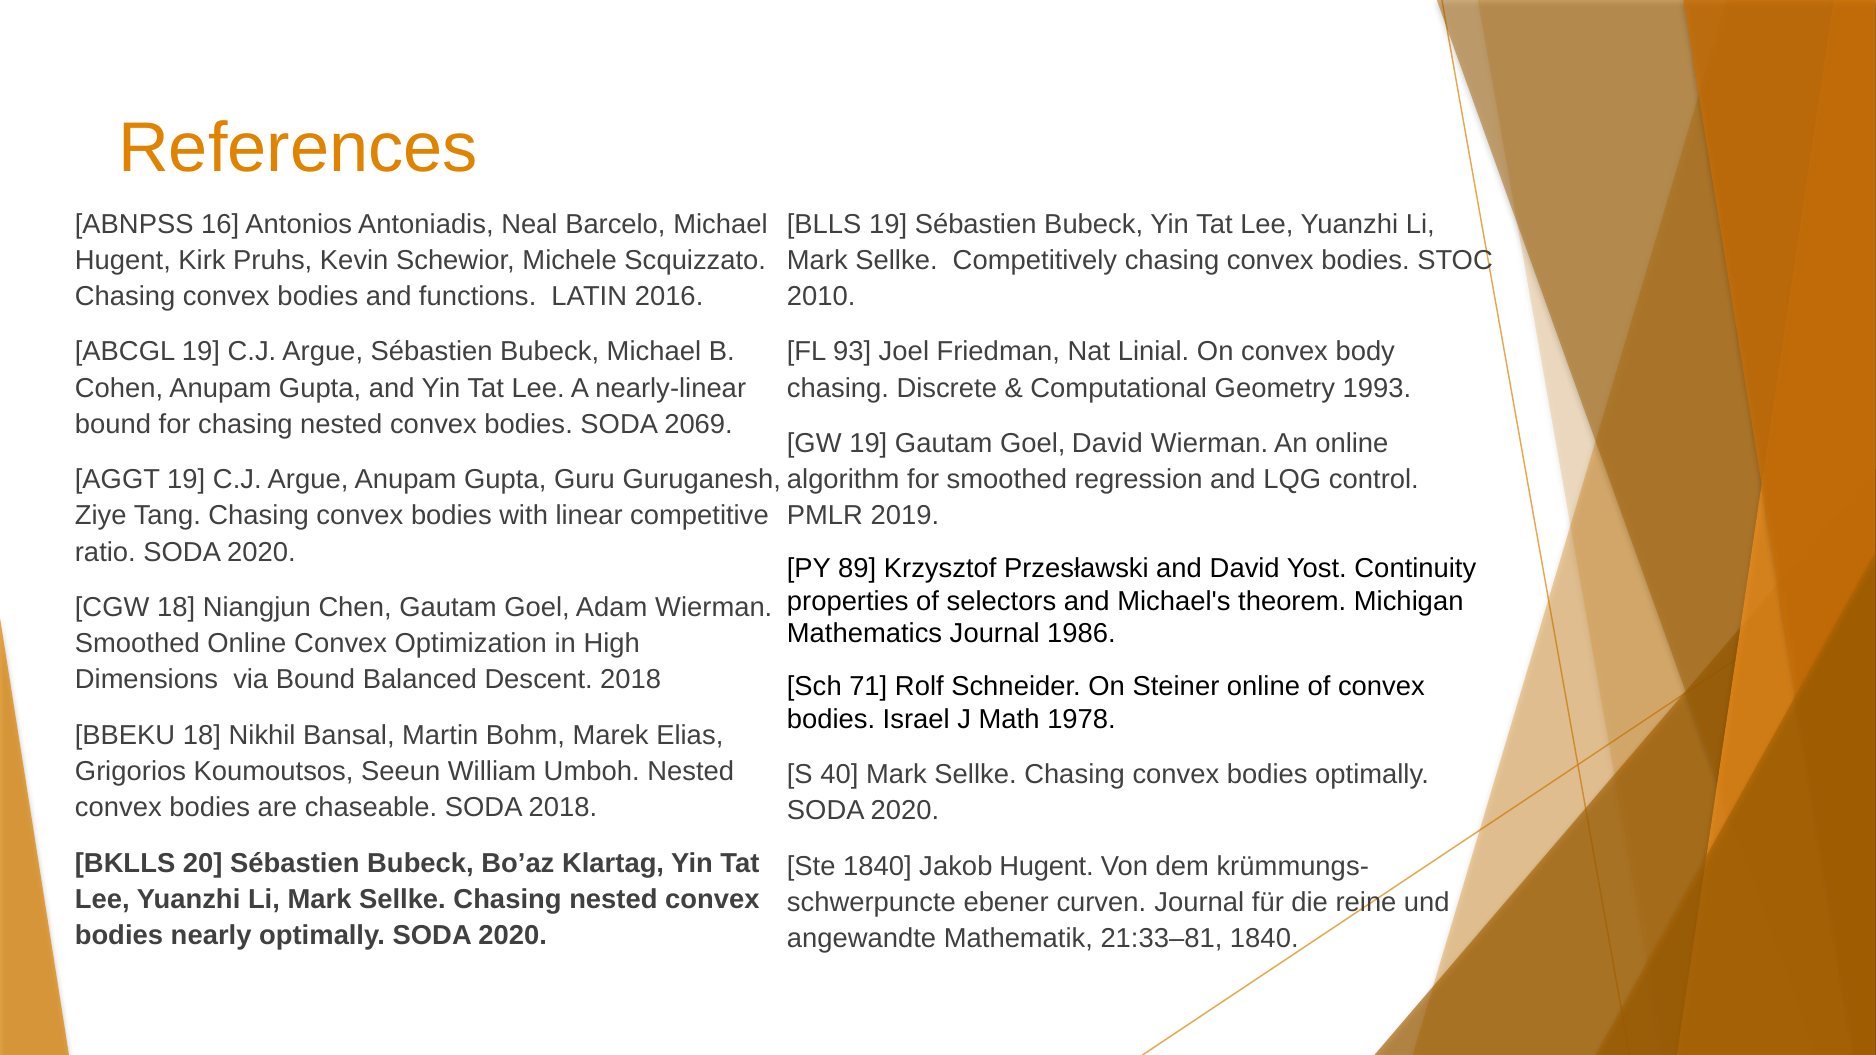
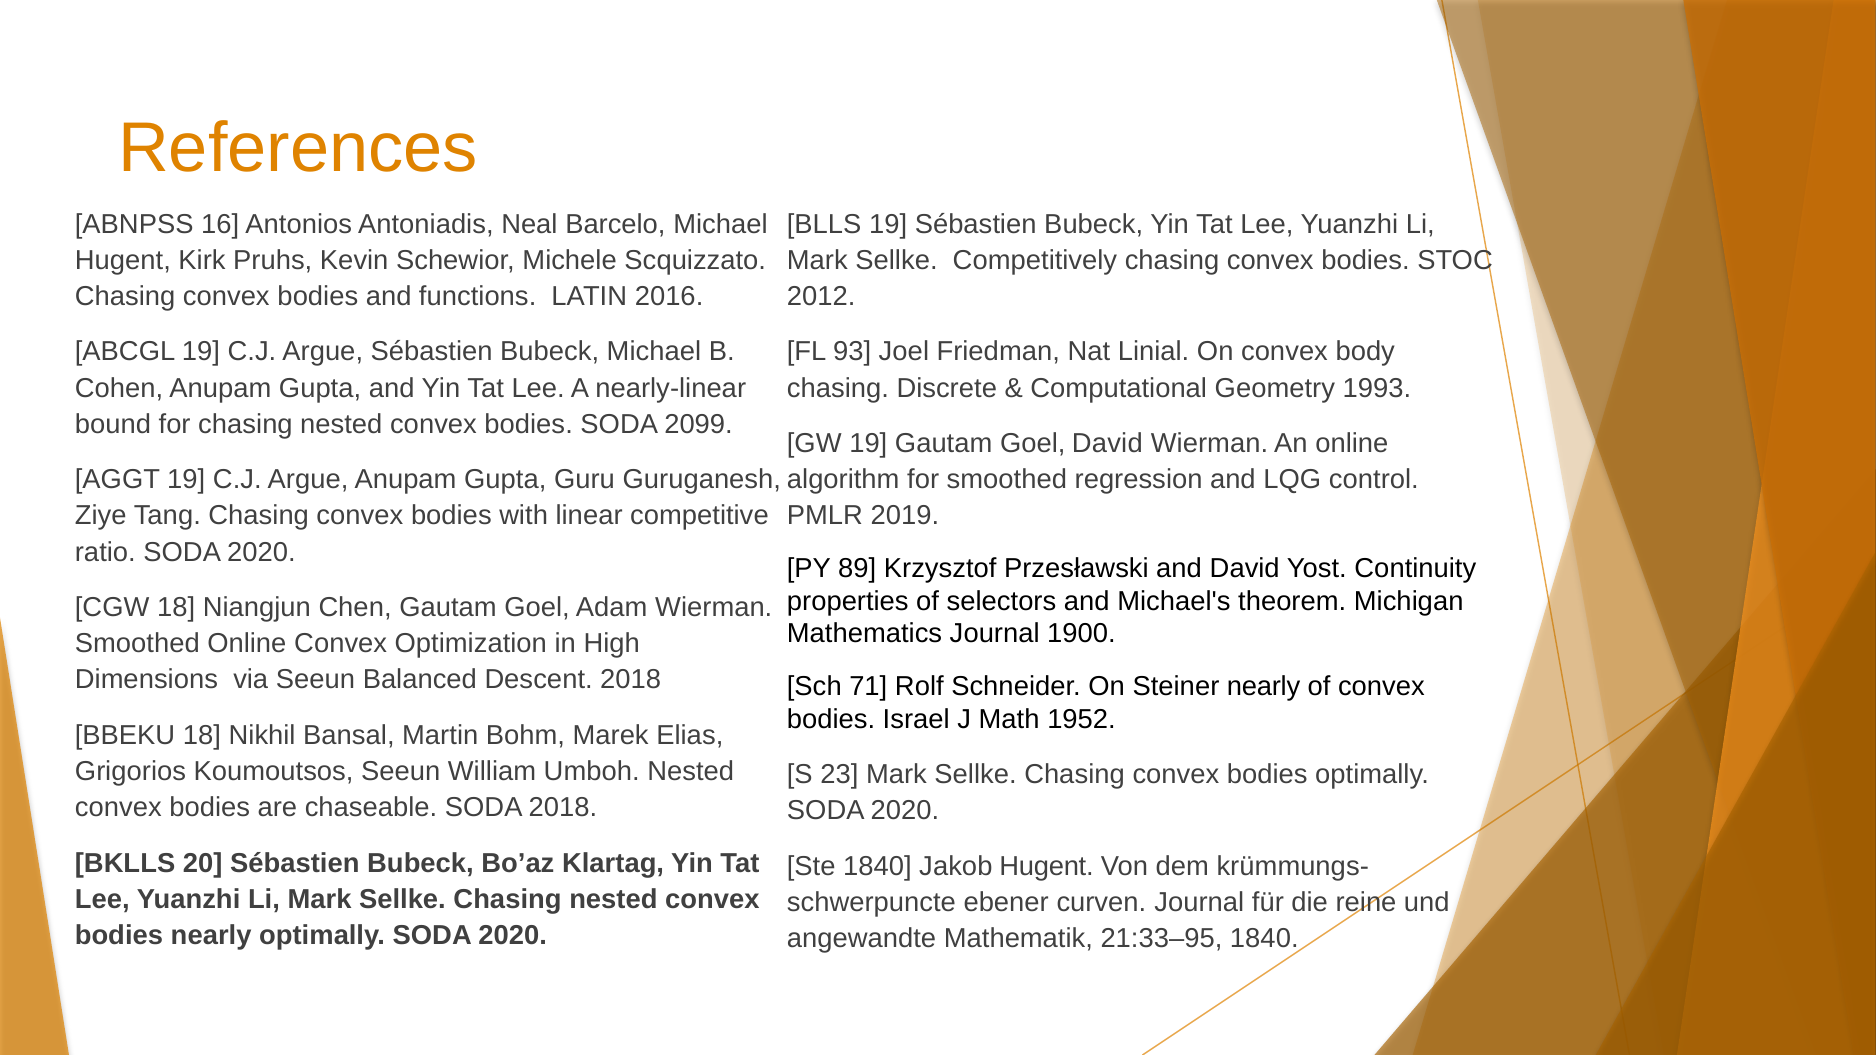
2010: 2010 -> 2012
2069: 2069 -> 2099
1986: 1986 -> 1900
via Bound: Bound -> Seeun
Steiner online: online -> nearly
1978: 1978 -> 1952
40: 40 -> 23
21:33–81: 21:33–81 -> 21:33–95
